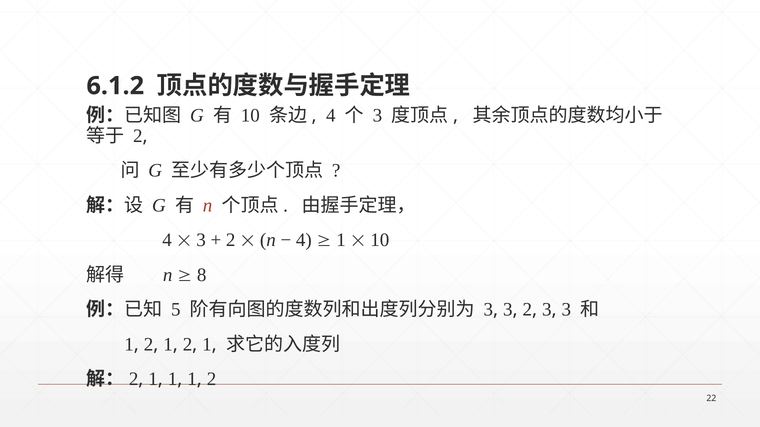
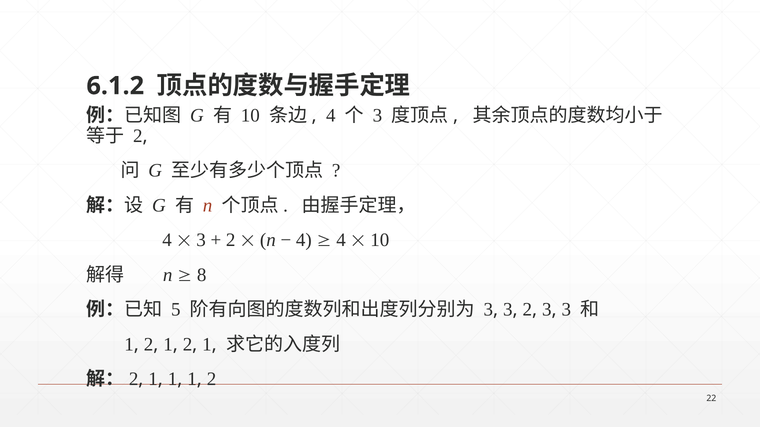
1 at (341, 240): 1 -> 4
